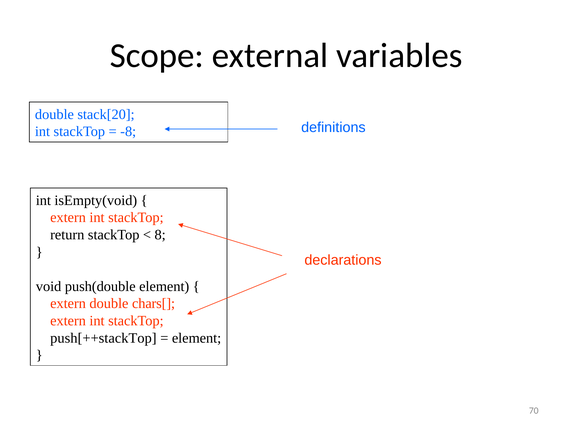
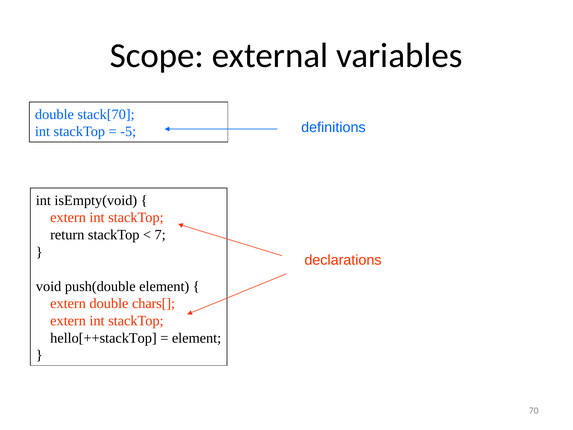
stack[20: stack[20 -> stack[70
-8: -8 -> -5
8: 8 -> 7
push[++stackTop: push[++stackTop -> hello[++stackTop
